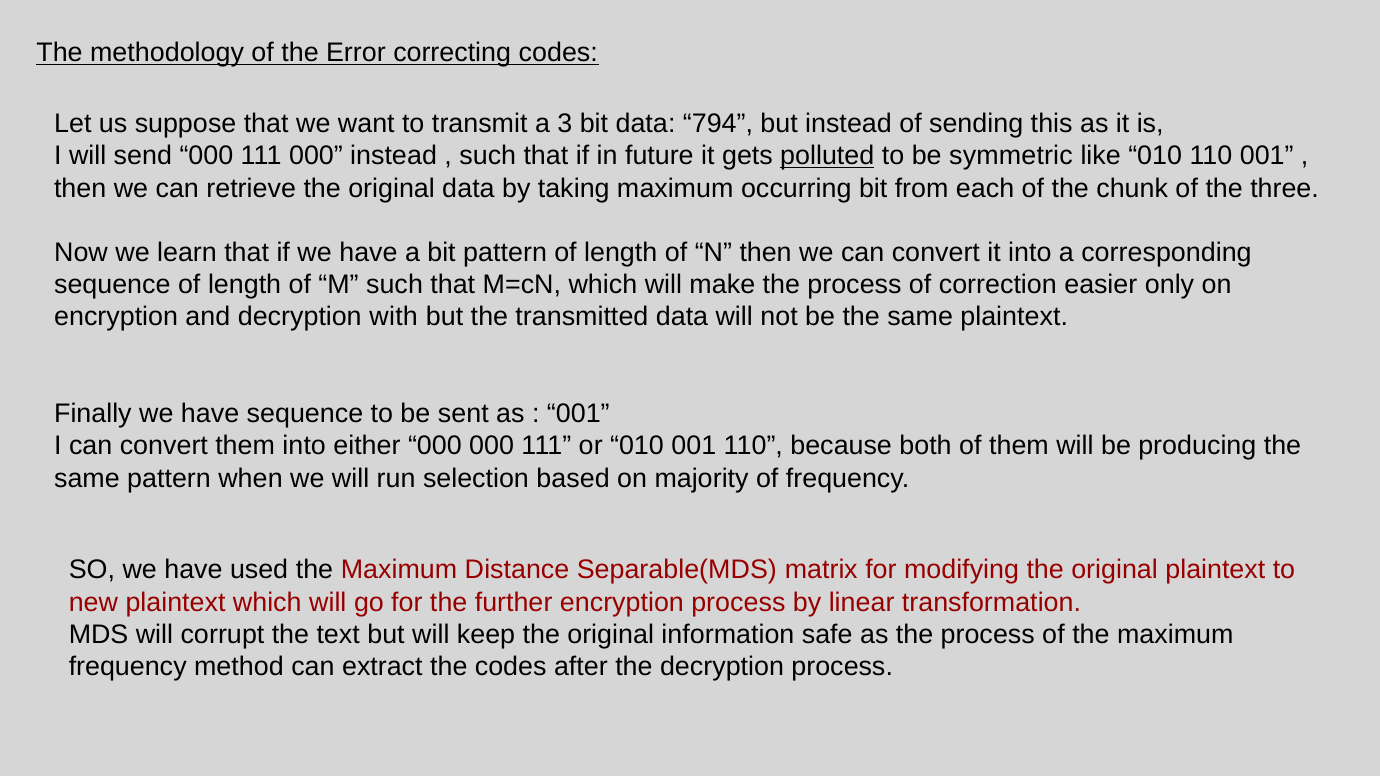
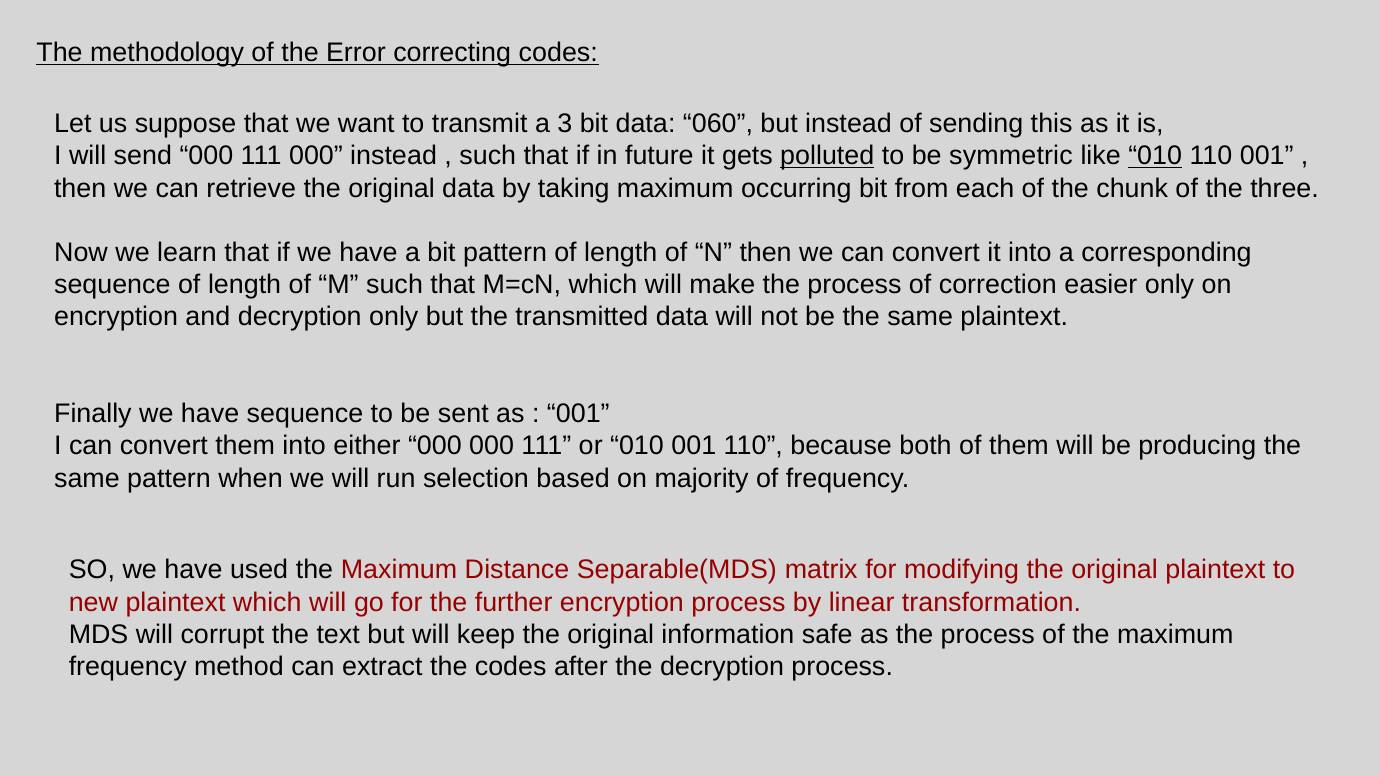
794: 794 -> 060
010 at (1155, 156) underline: none -> present
decryption with: with -> only
